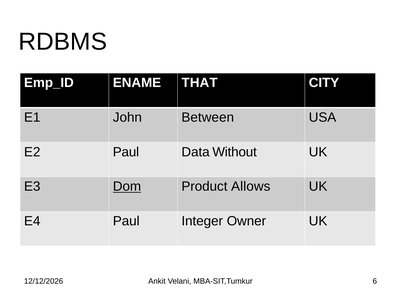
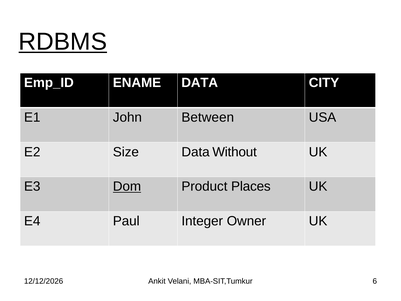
RDBMS underline: none -> present
ENAME THAT: THAT -> DATA
E2 Paul: Paul -> Size
Allows: Allows -> Places
